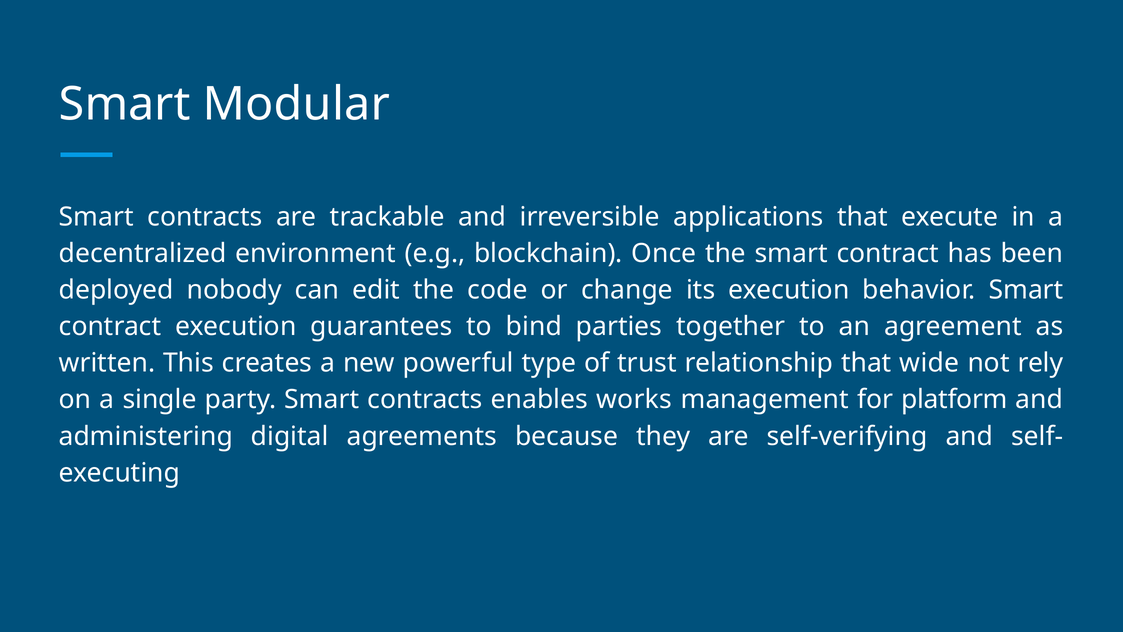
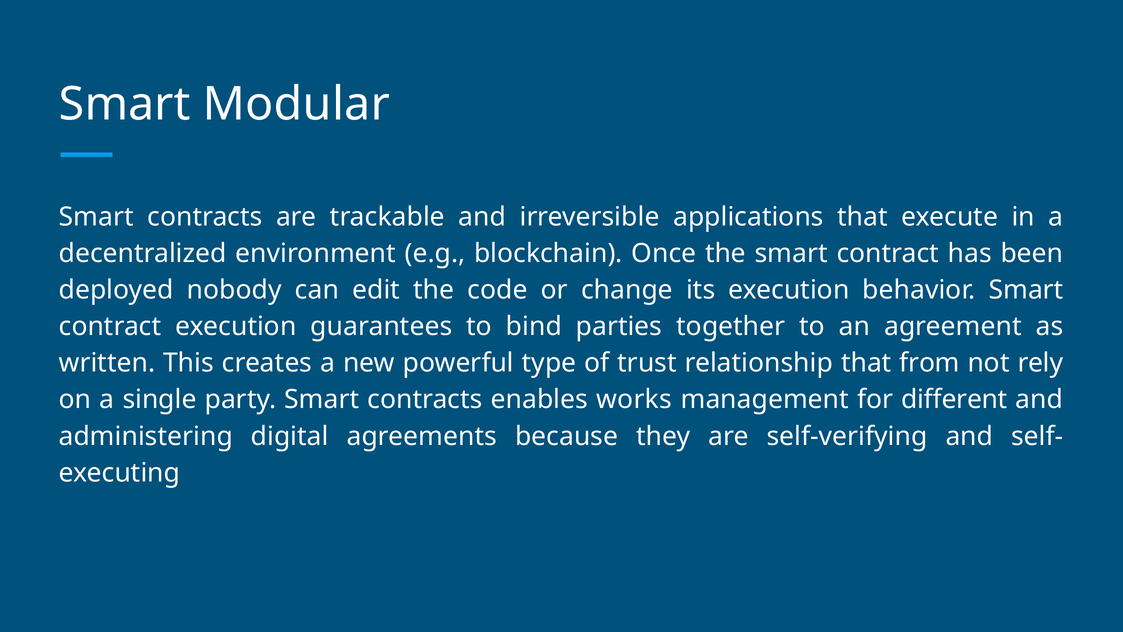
wide: wide -> from
platform: platform -> different
